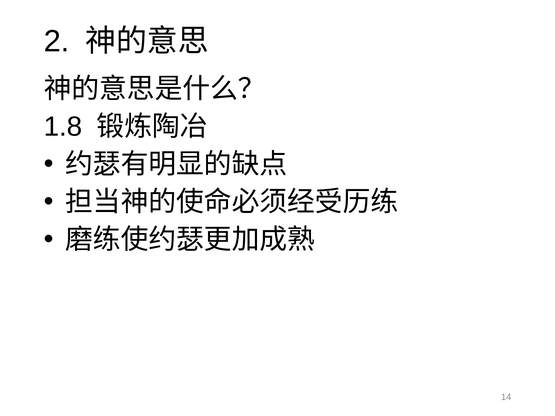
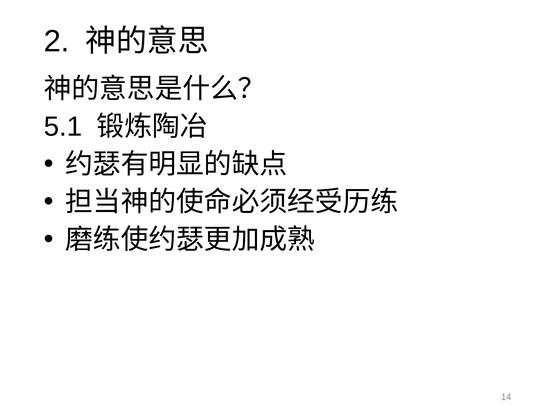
1.8: 1.8 -> 5.1
